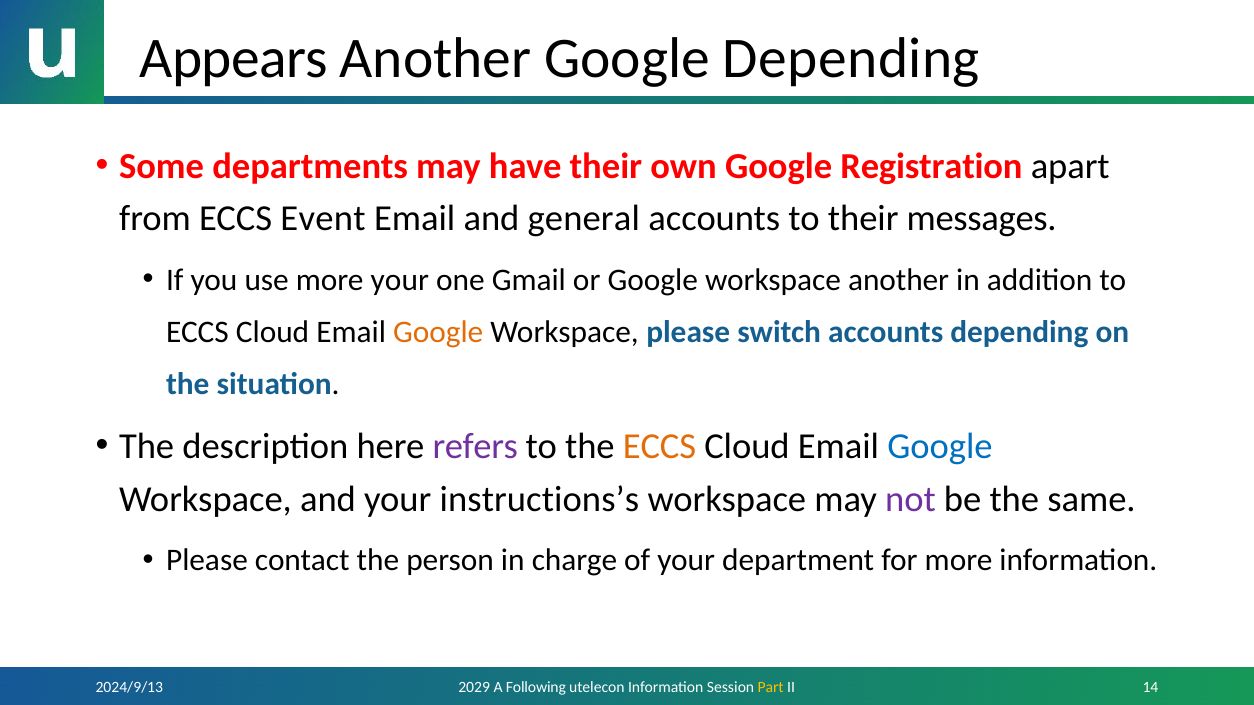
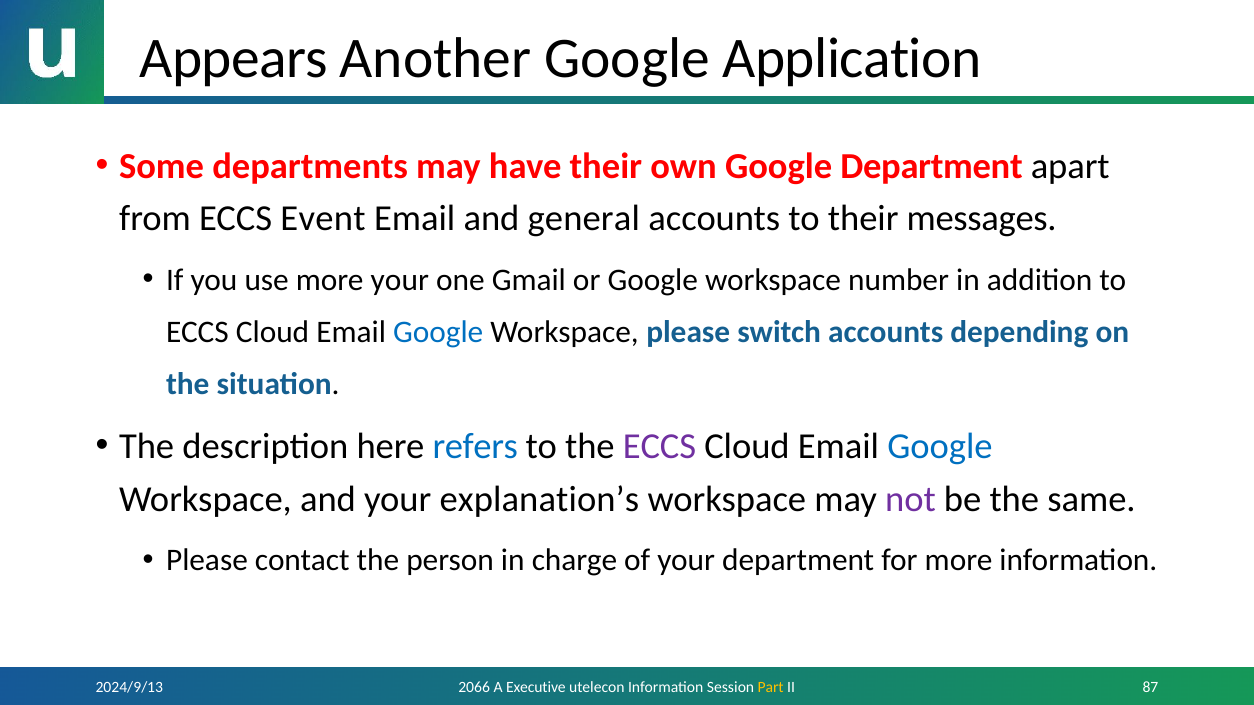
Google Depending: Depending -> Application
Google Registration: Registration -> Department
workspace another: another -> number
Google at (438, 332) colour: orange -> blue
refers colour: purple -> blue
ECCS at (659, 447) colour: orange -> purple
instructions’s: instructions’s -> explanation’s
2029: 2029 -> 2066
Following: Following -> Executive
14: 14 -> 87
